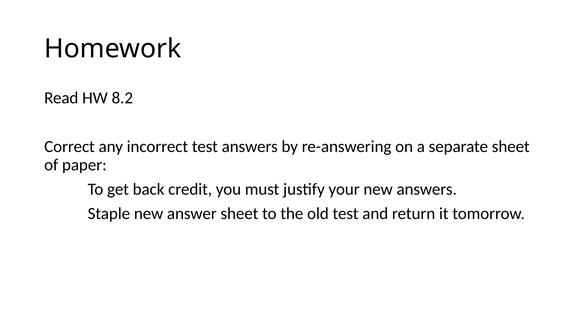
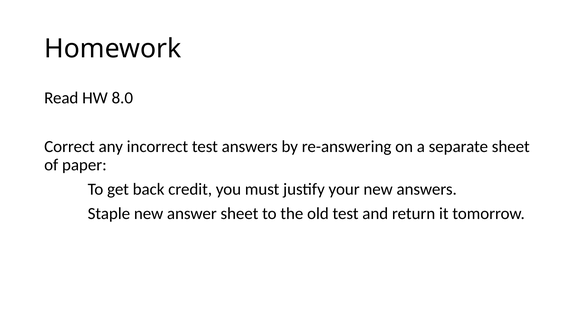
8.2: 8.2 -> 8.0
